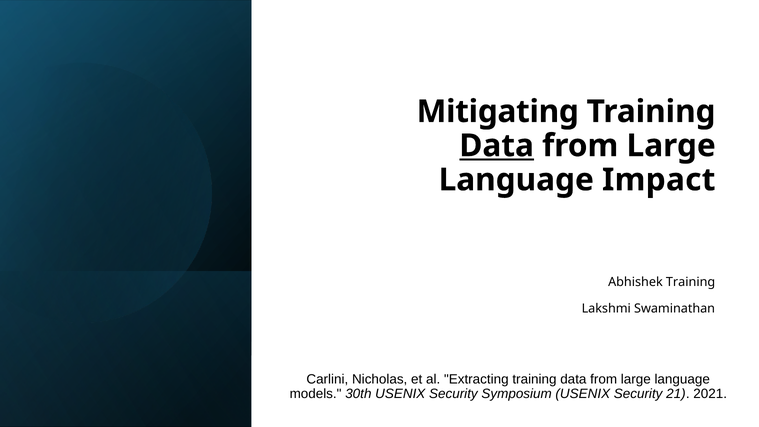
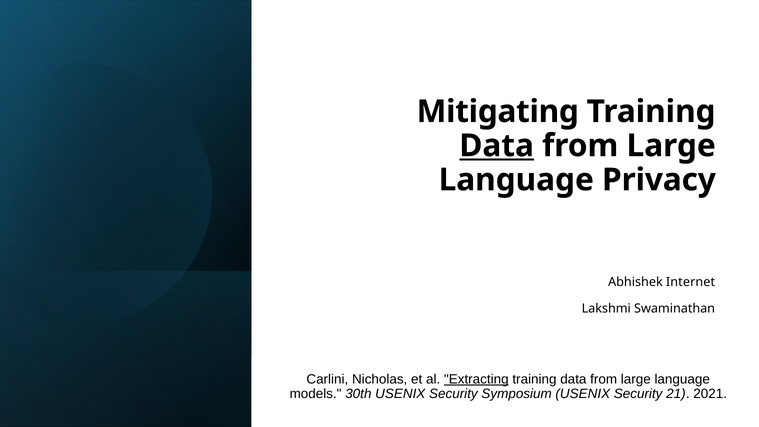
Impact: Impact -> Privacy
Abhishek Training: Training -> Internet
Extracting underline: none -> present
